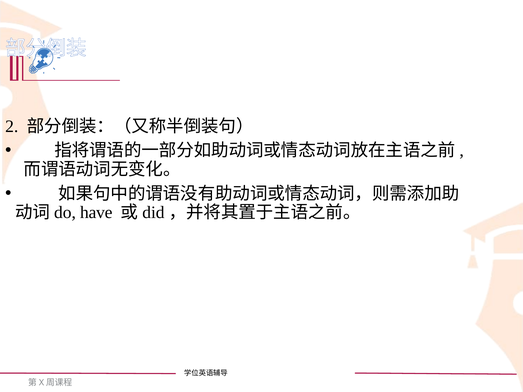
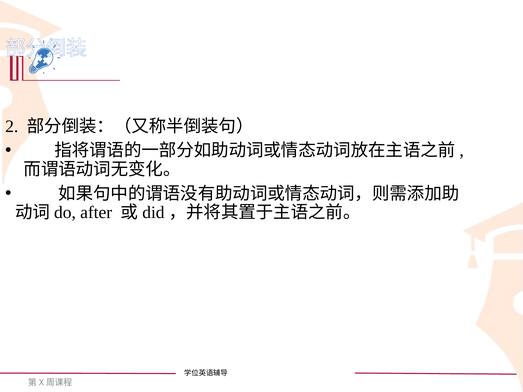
have: have -> after
